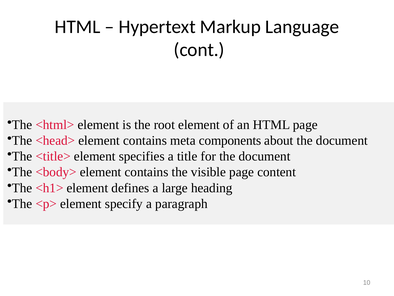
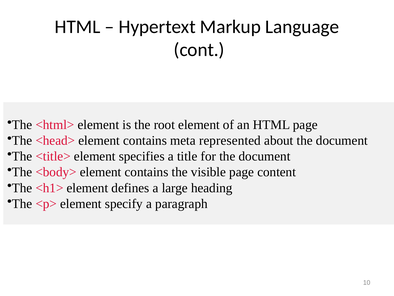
components: components -> represented
